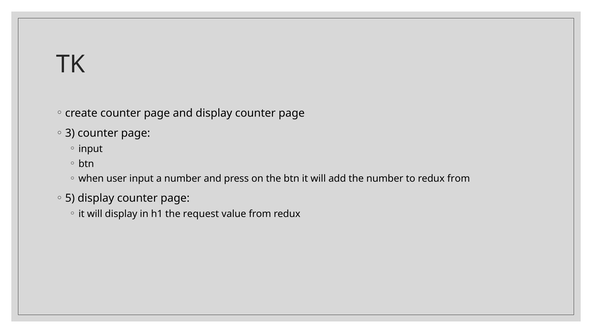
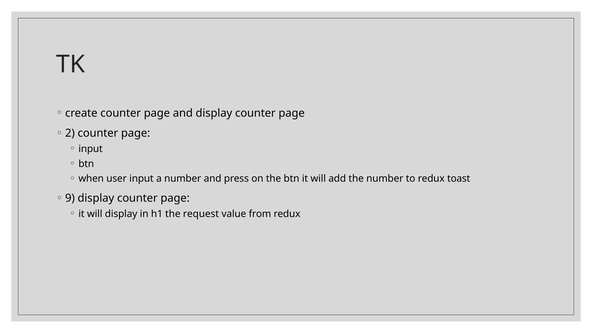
3: 3 -> 2
redux from: from -> toast
5: 5 -> 9
